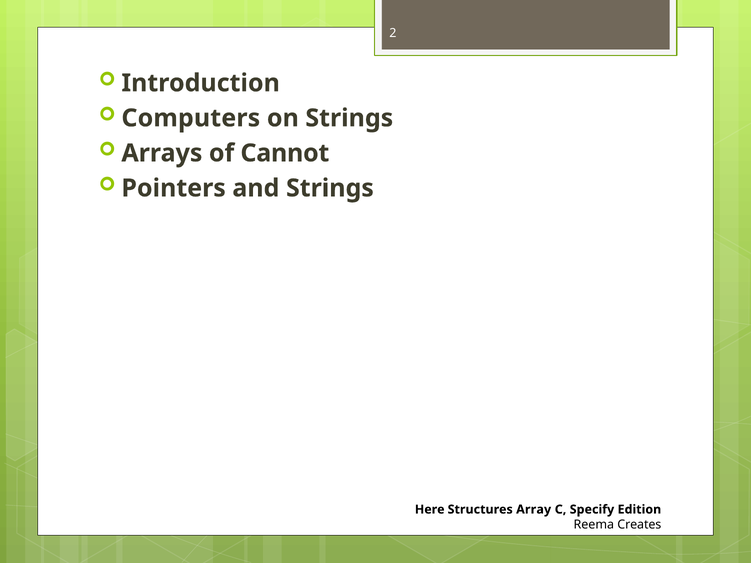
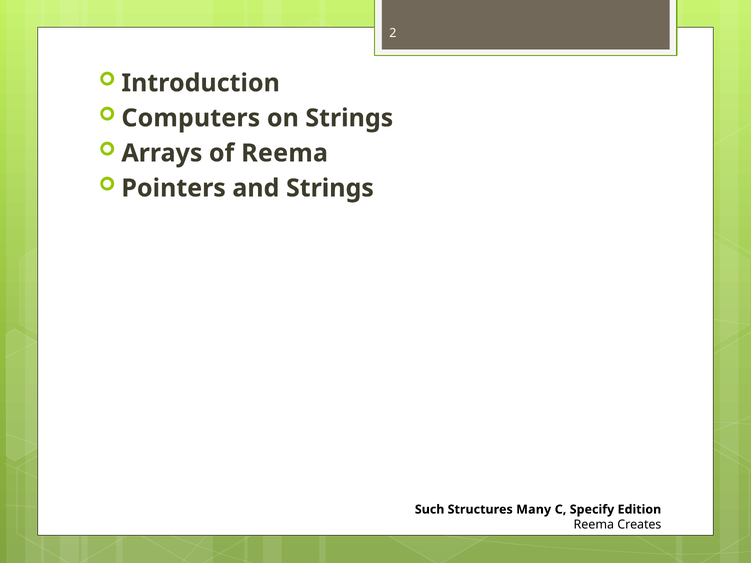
of Cannot: Cannot -> Reema
Here: Here -> Such
Array: Array -> Many
